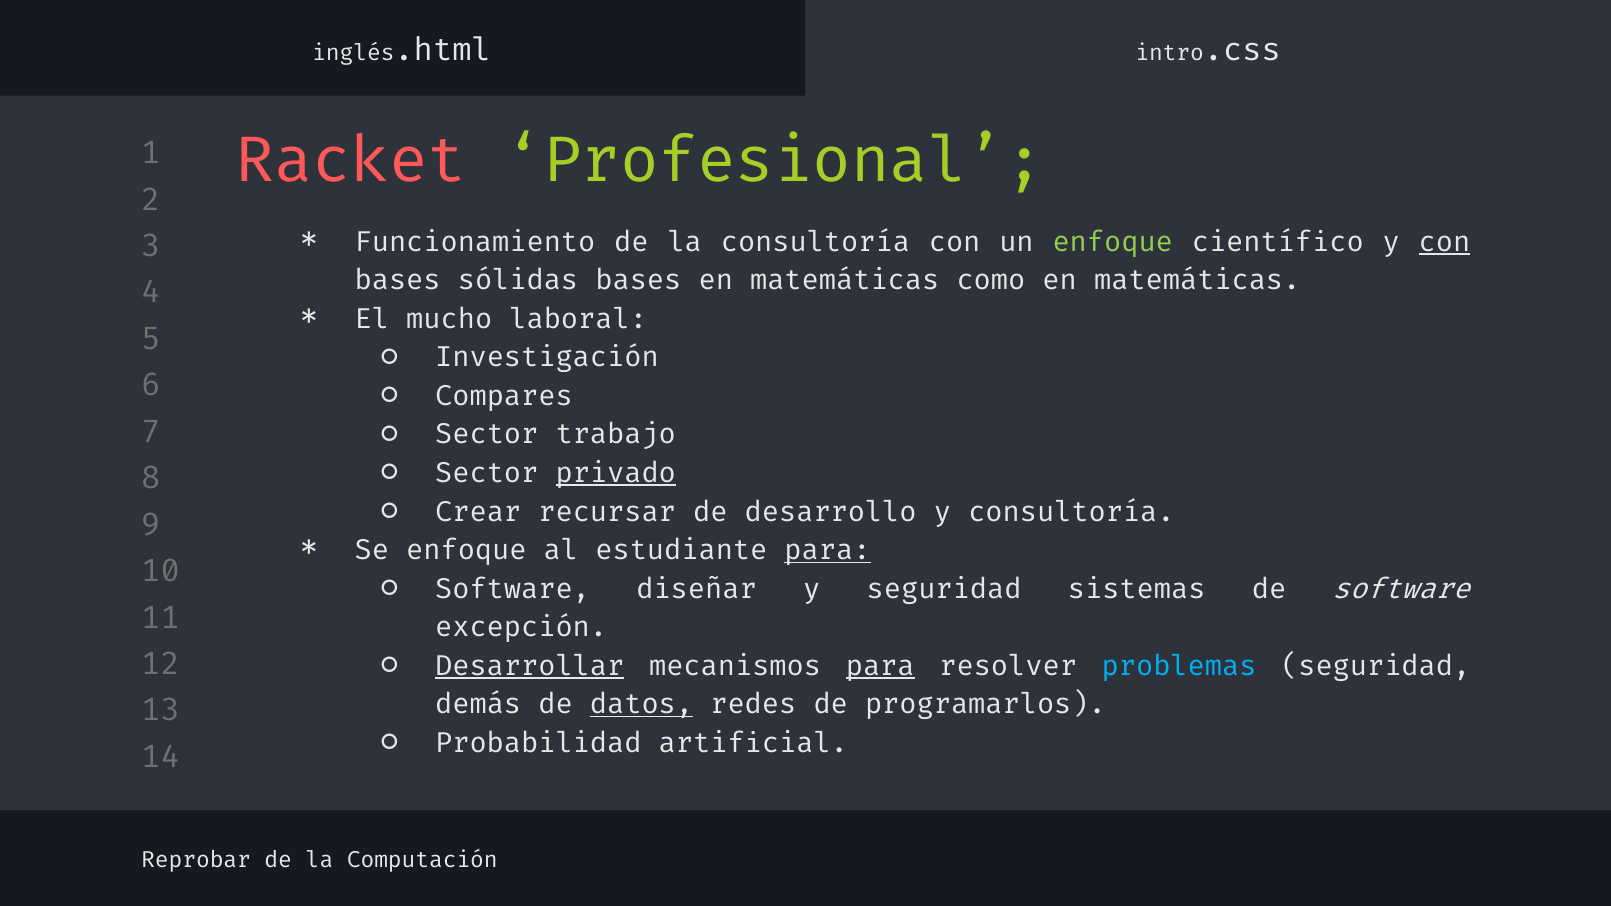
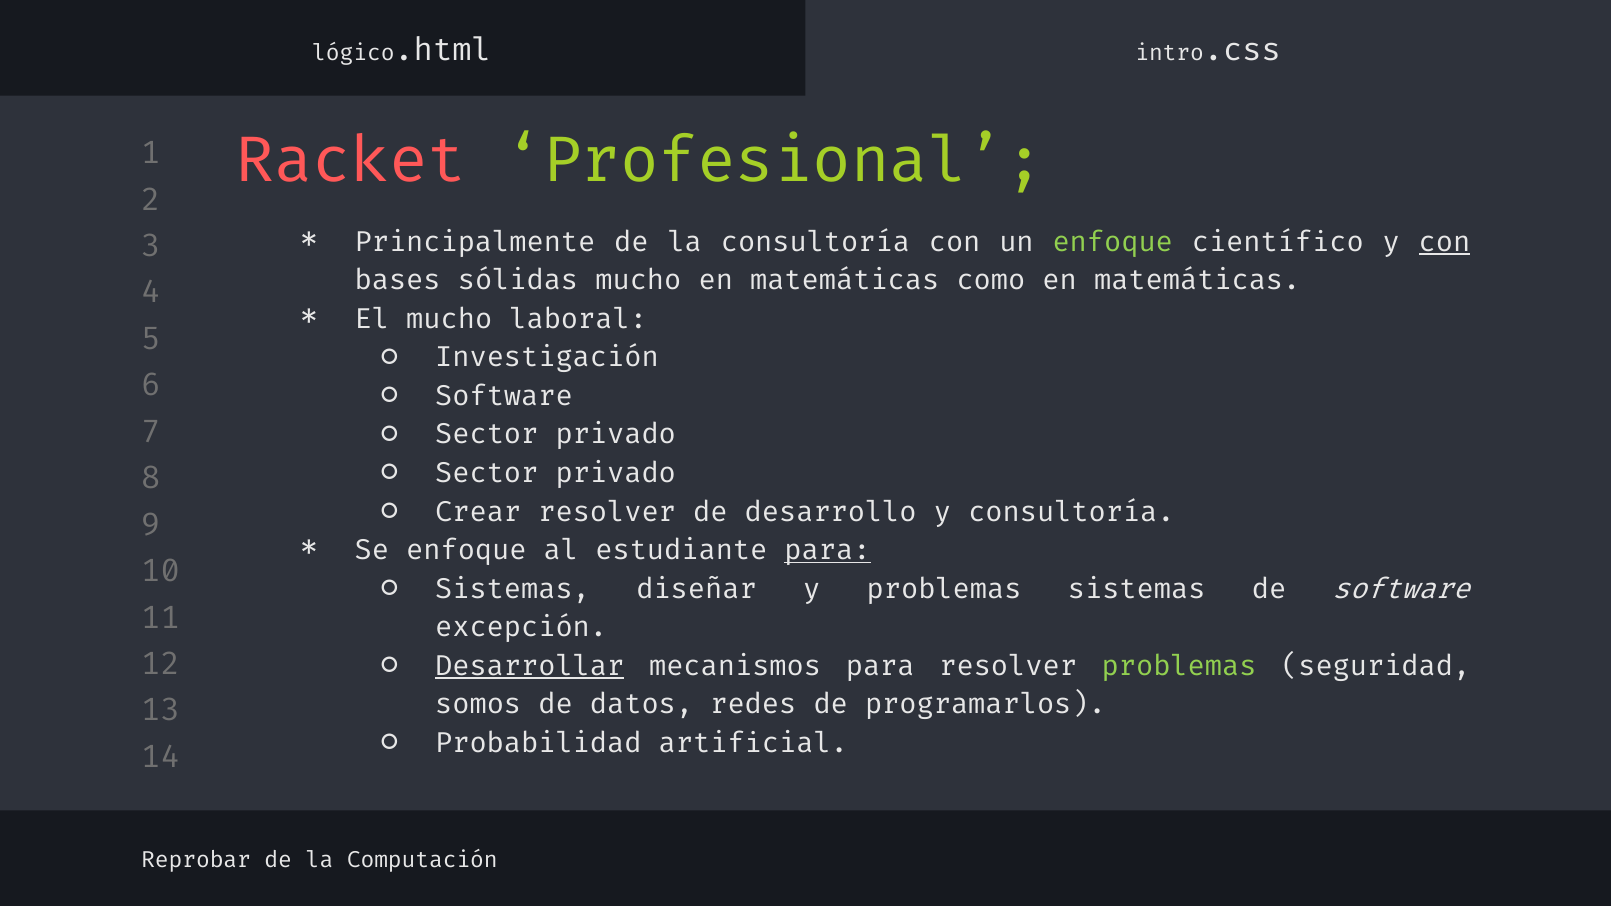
inglés: inglés -> lógico
Funcionamiento: Funcionamiento -> Principalmente
sólidas bases: bases -> mucho
Compares at (504, 396): Compares -> Software
trabajo at (616, 435): trabajo -> privado
privado at (616, 473) underline: present -> none
Crear recursar: recursar -> resolver
Software at (513, 589): Software -> Sistemas
y seguridad: seguridad -> problemas
para at (880, 666) underline: present -> none
problemas at (1179, 666) colour: light blue -> light green
demás: demás -> somos
datos underline: present -> none
